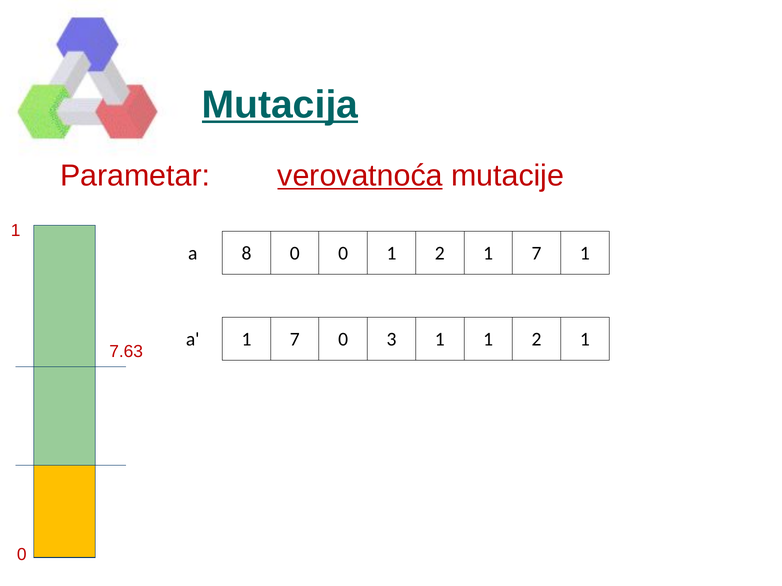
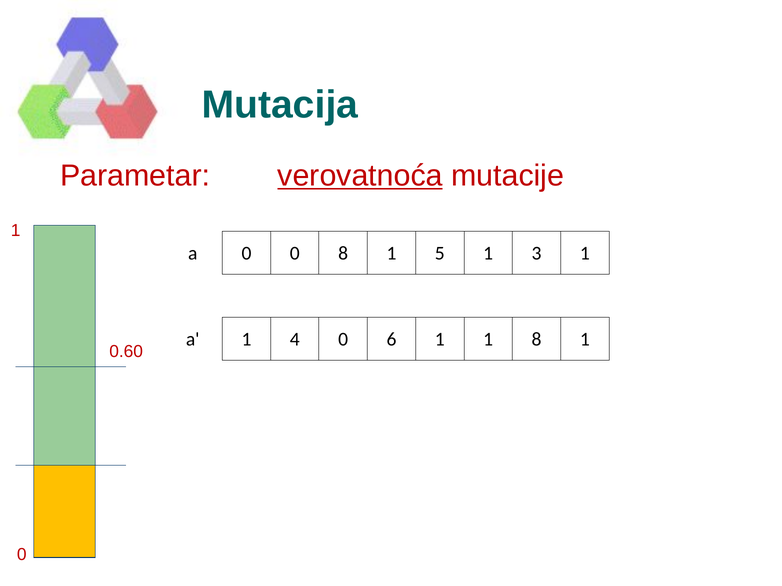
Mutacija underline: present -> none
a 8: 8 -> 0
0 0: 0 -> 8
2 at (440, 253): 2 -> 5
7 at (536, 253): 7 -> 3
a 1 7: 7 -> 4
3: 3 -> 6
1 1 2: 2 -> 8
7.63: 7.63 -> 0.60
